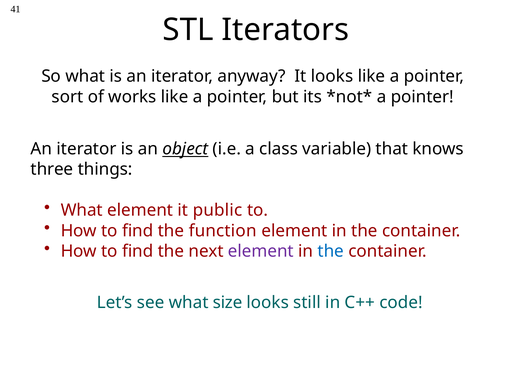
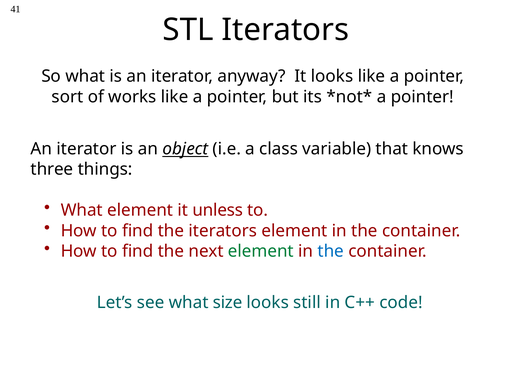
public: public -> unless
the function: function -> iterators
element at (261, 251) colour: purple -> green
